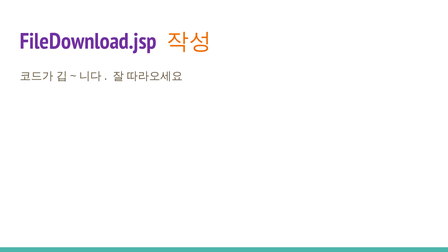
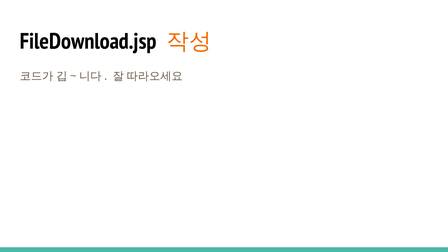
FileDownload.jsp colour: purple -> black
